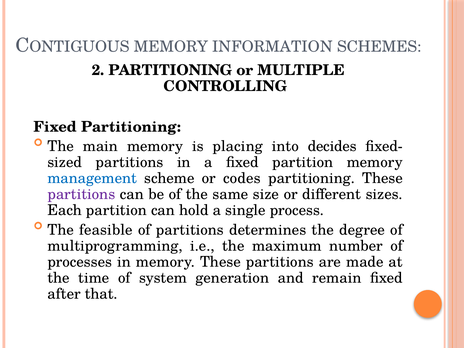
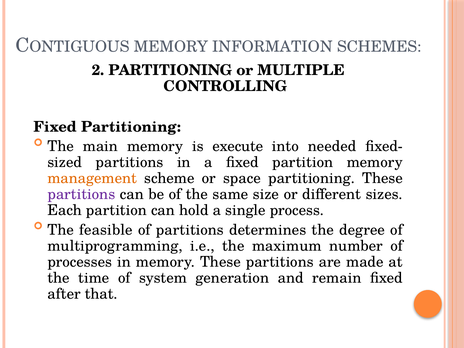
placing: placing -> execute
decides: decides -> needed
management colour: blue -> orange
codes: codes -> space
